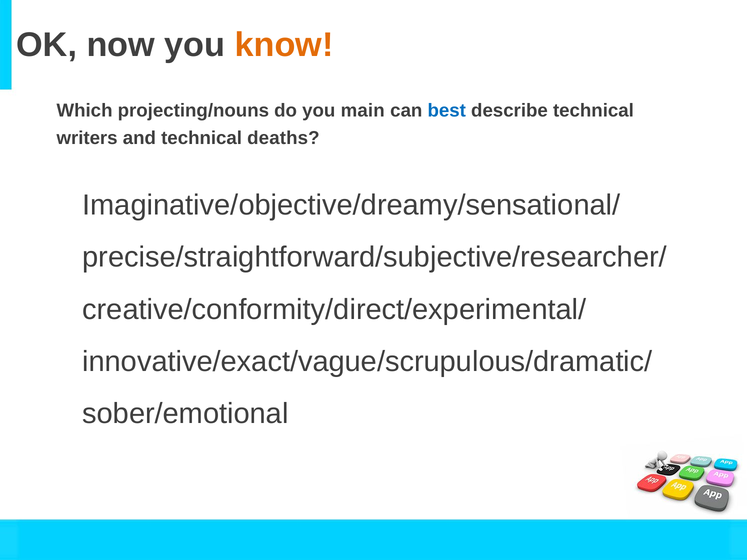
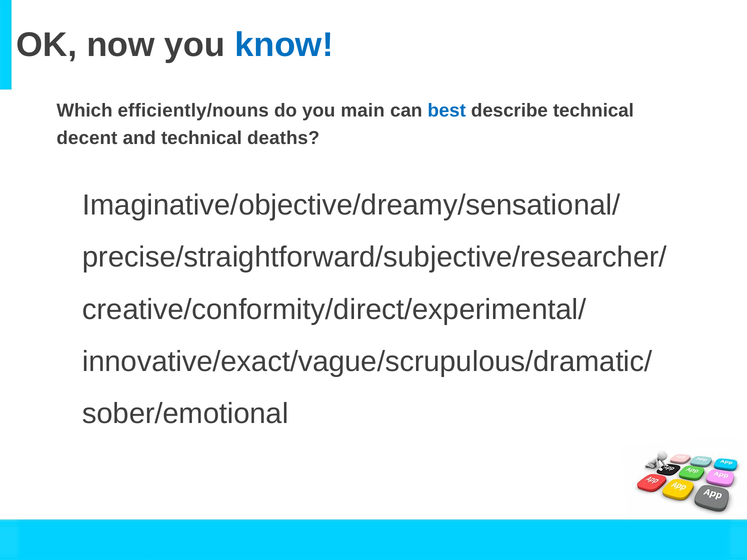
know colour: orange -> blue
projecting/nouns: projecting/nouns -> efficiently/nouns
writers: writers -> decent
